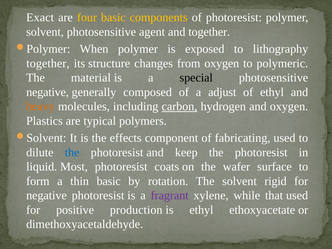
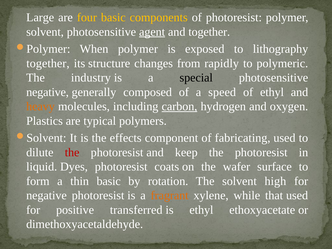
Exact: Exact -> Large
agent underline: none -> present
from oxygen: oxygen -> rapidly
material: material -> industry
adjust: adjust -> speed
the at (72, 152) colour: blue -> red
Most: Most -> Dyes
rigid: rigid -> high
fragrant colour: purple -> orange
production: production -> transferred
